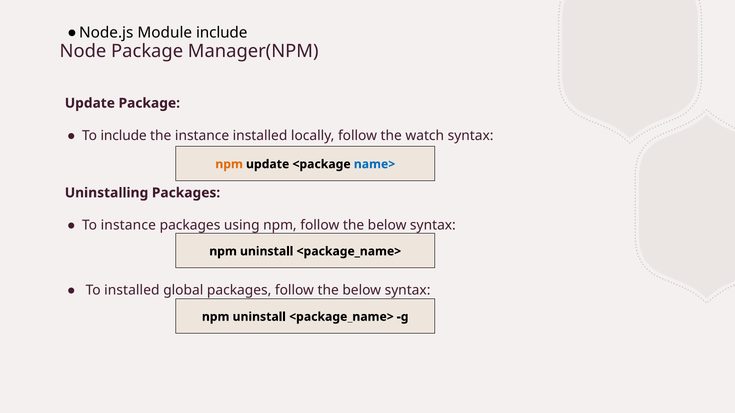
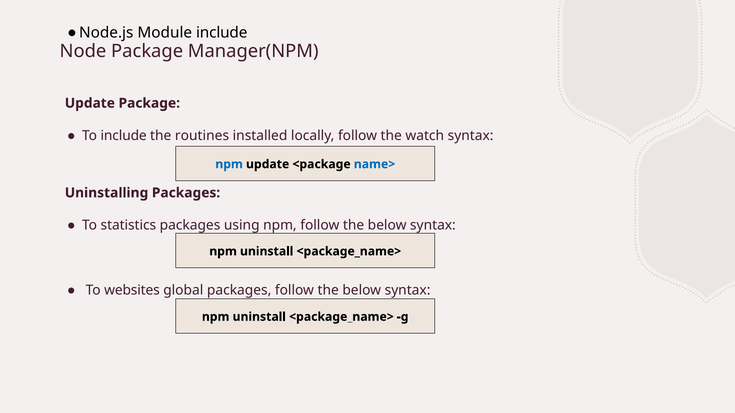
the instance: instance -> routines
npm at (229, 164) colour: orange -> blue
To instance: instance -> statistics
To installed: installed -> websites
